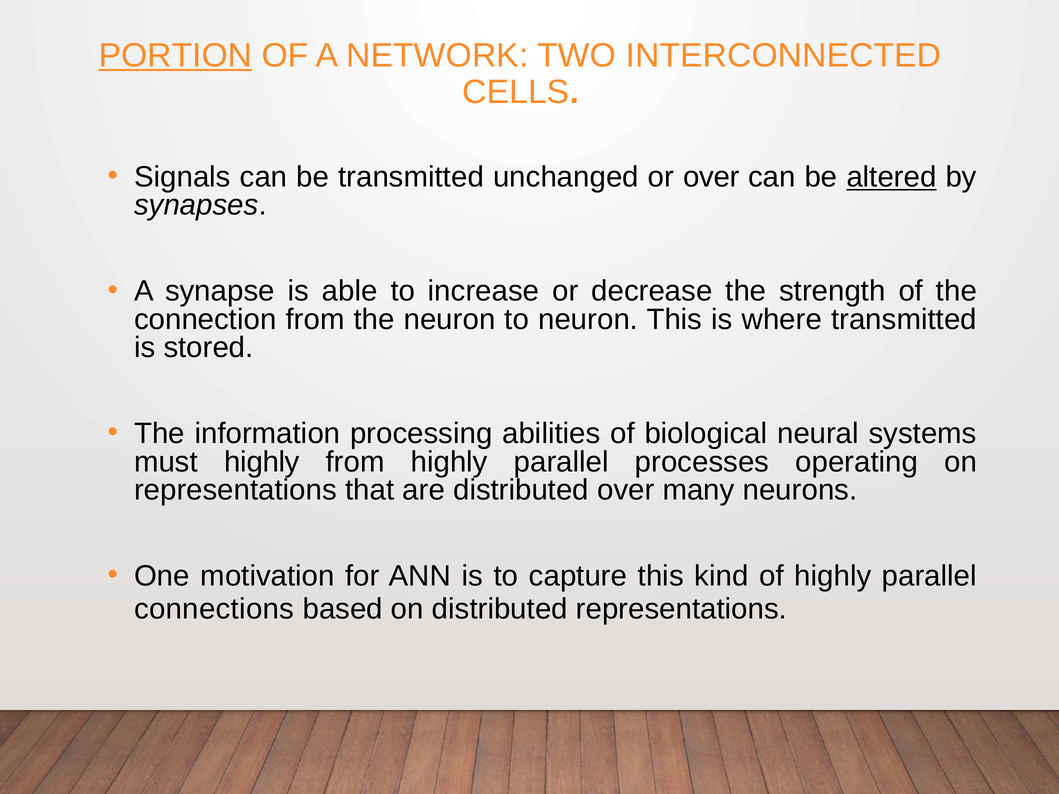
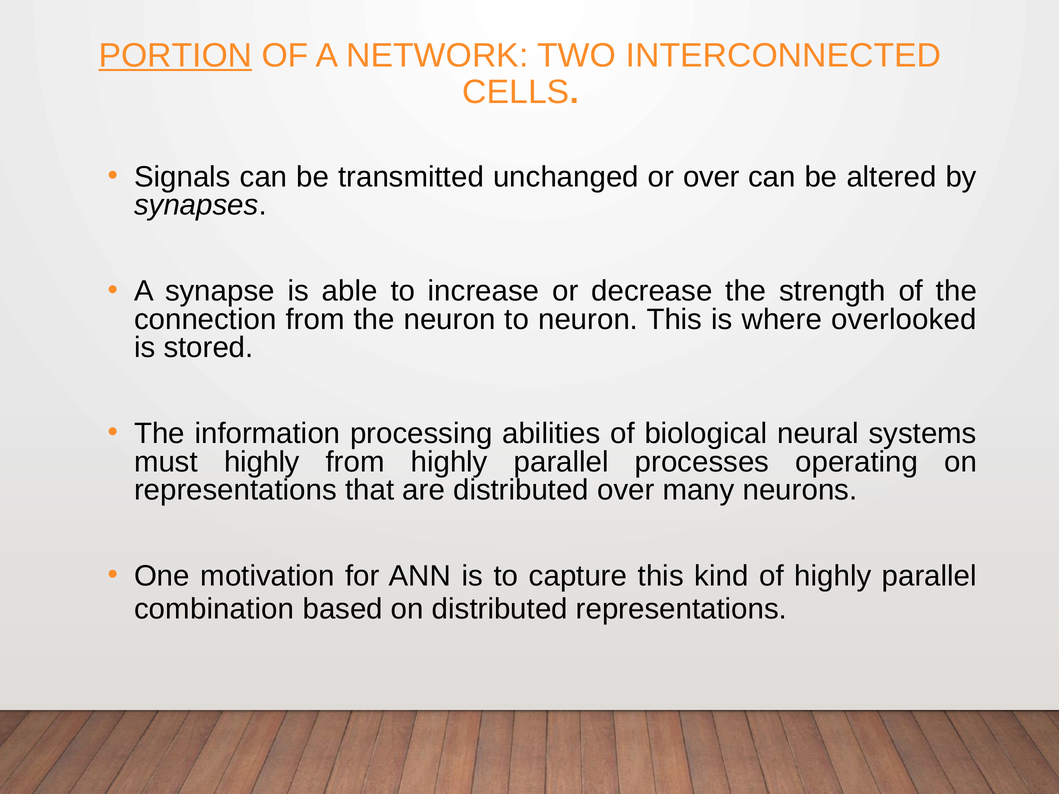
altered underline: present -> none
where transmitted: transmitted -> overlooked
connections: connections -> combination
